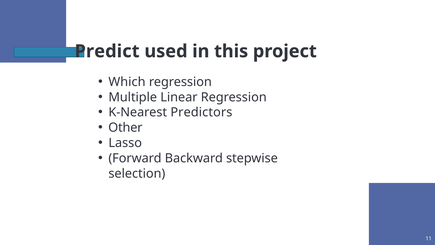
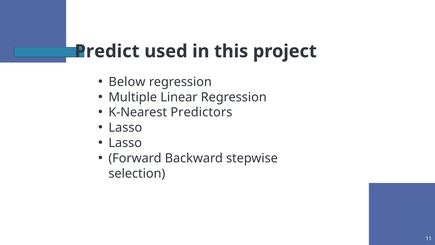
Which: Which -> Below
Other at (125, 128): Other -> Lasso
